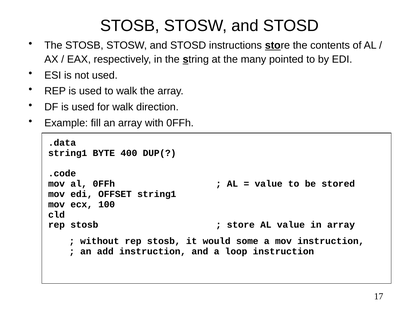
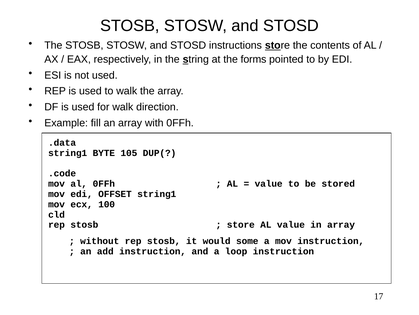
many: many -> forms
400: 400 -> 105
